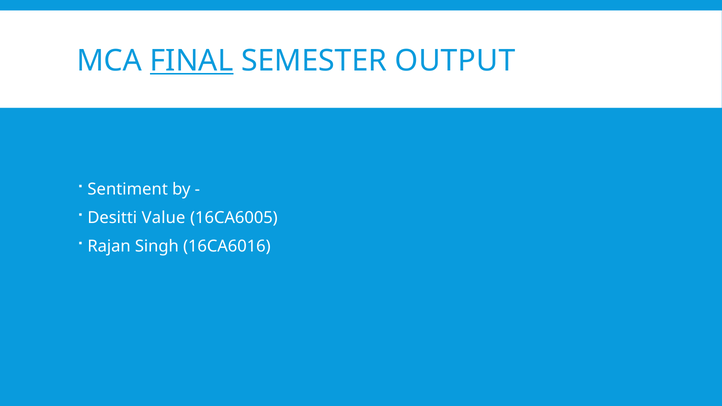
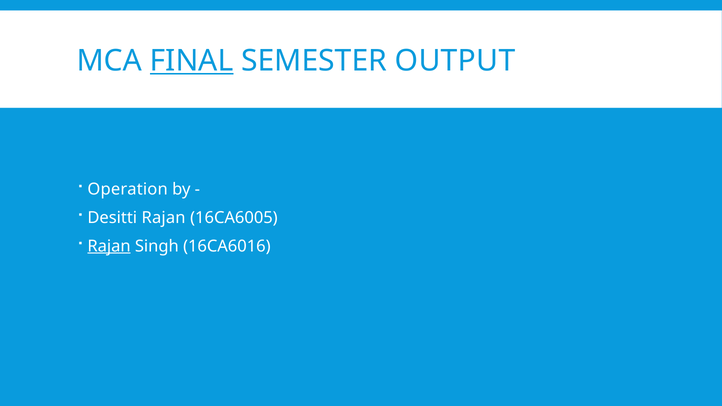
Sentiment: Sentiment -> Operation
Desitti Value: Value -> Rajan
Rajan at (109, 246) underline: none -> present
